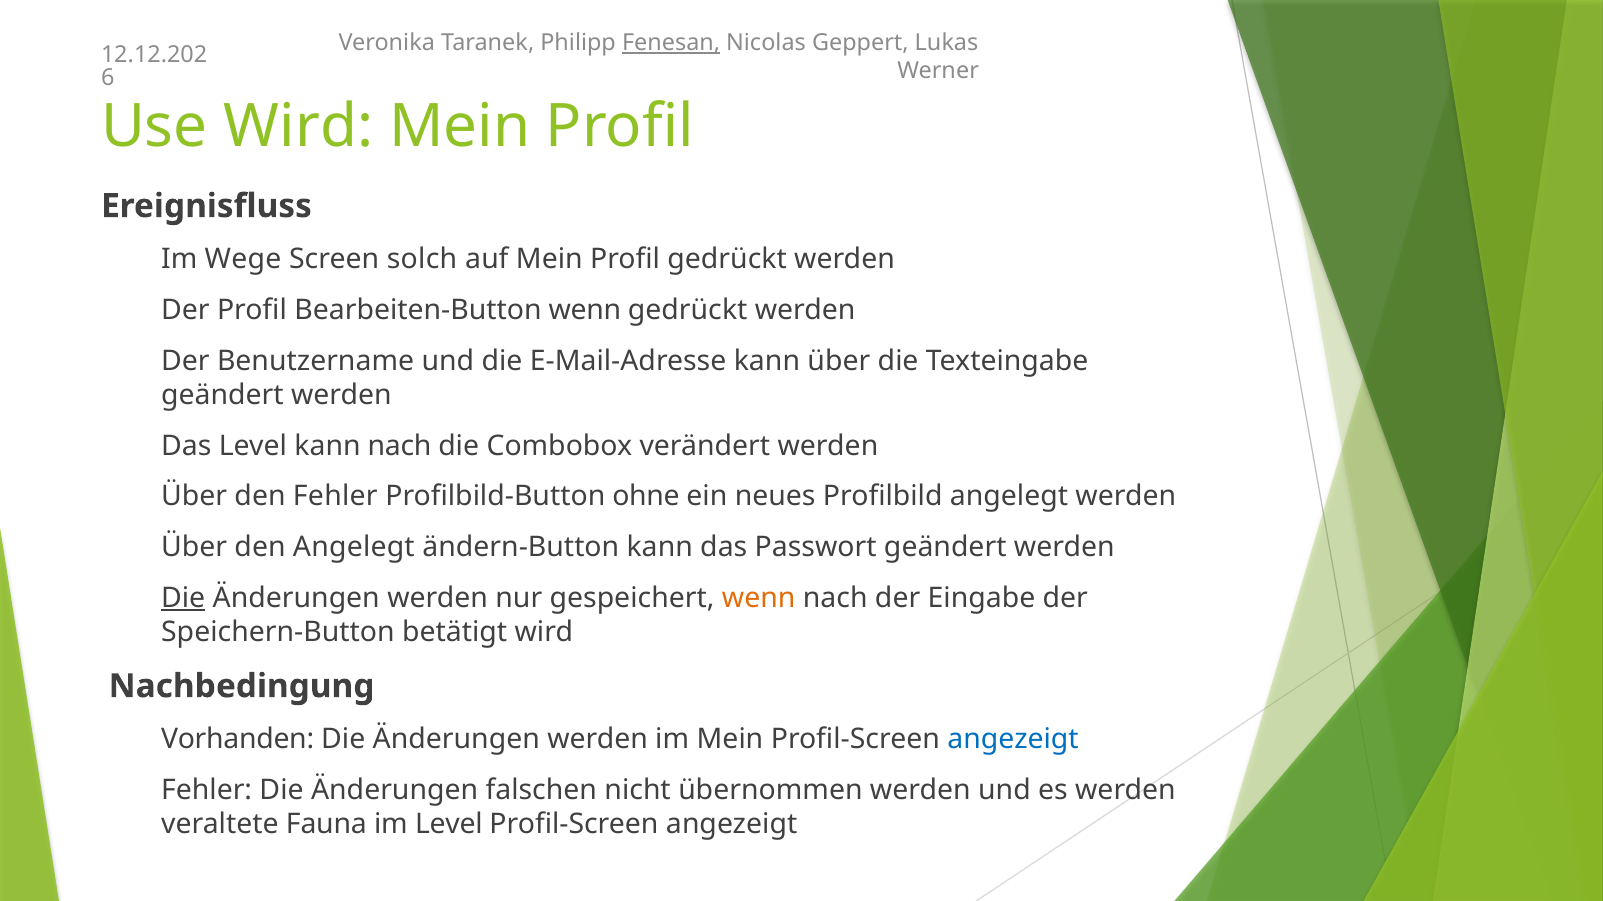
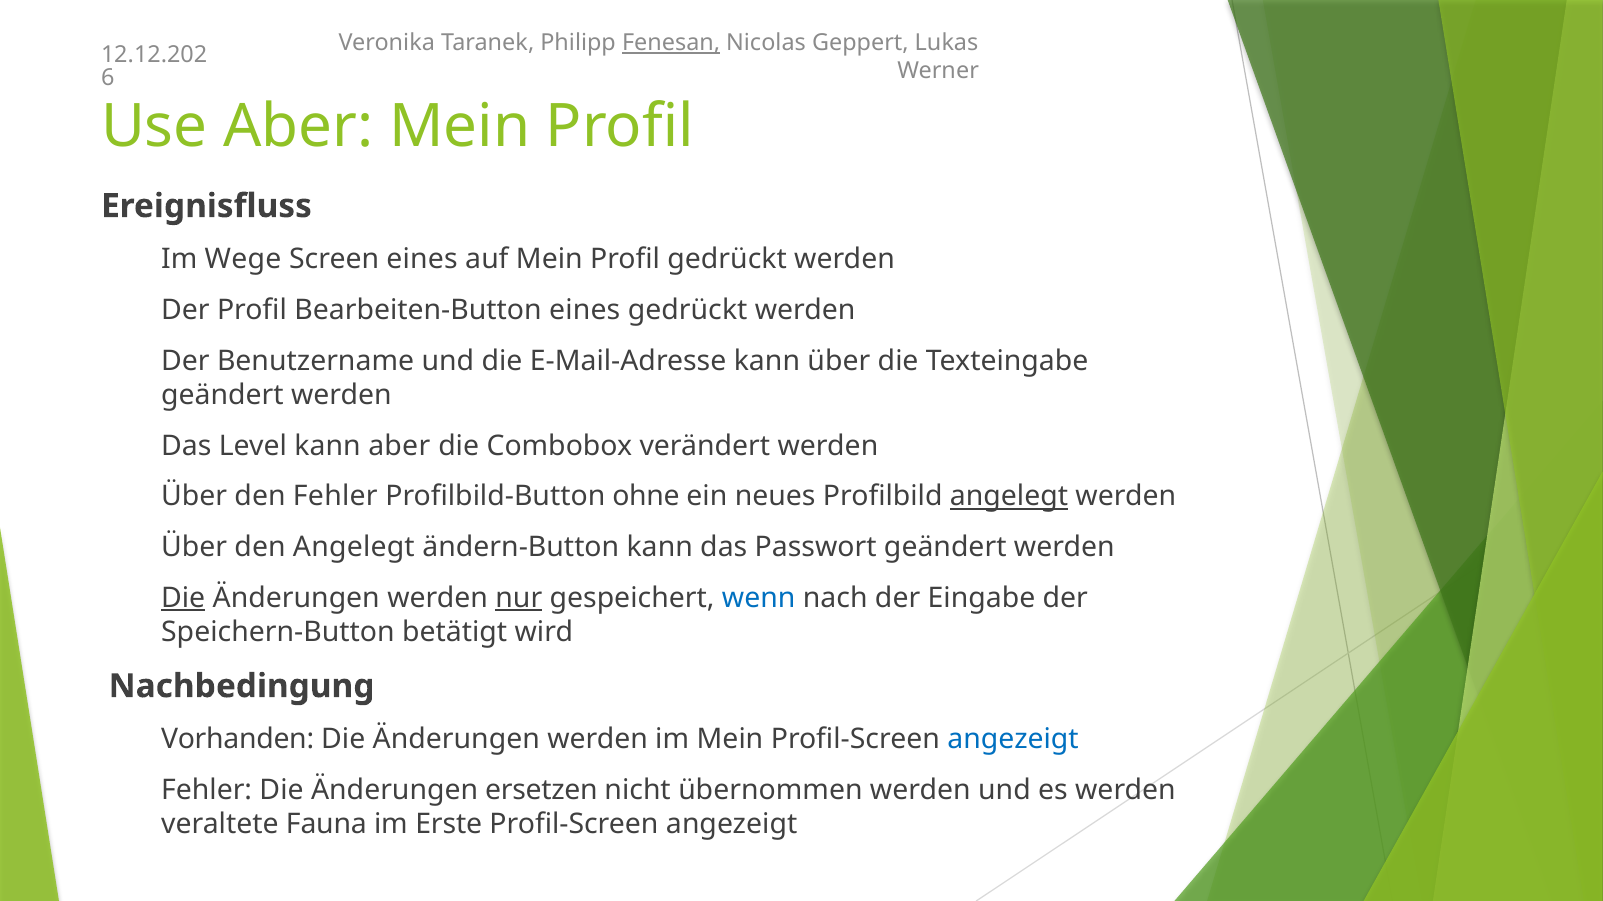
Use Wird: Wird -> Aber
Screen solch: solch -> eines
Bearbeiten-Button wenn: wenn -> eines
kann nach: nach -> aber
angelegt at (1009, 497) underline: none -> present
nur underline: none -> present
wenn at (759, 598) colour: orange -> blue
falschen: falschen -> ersetzen
im Level: Level -> Erste
